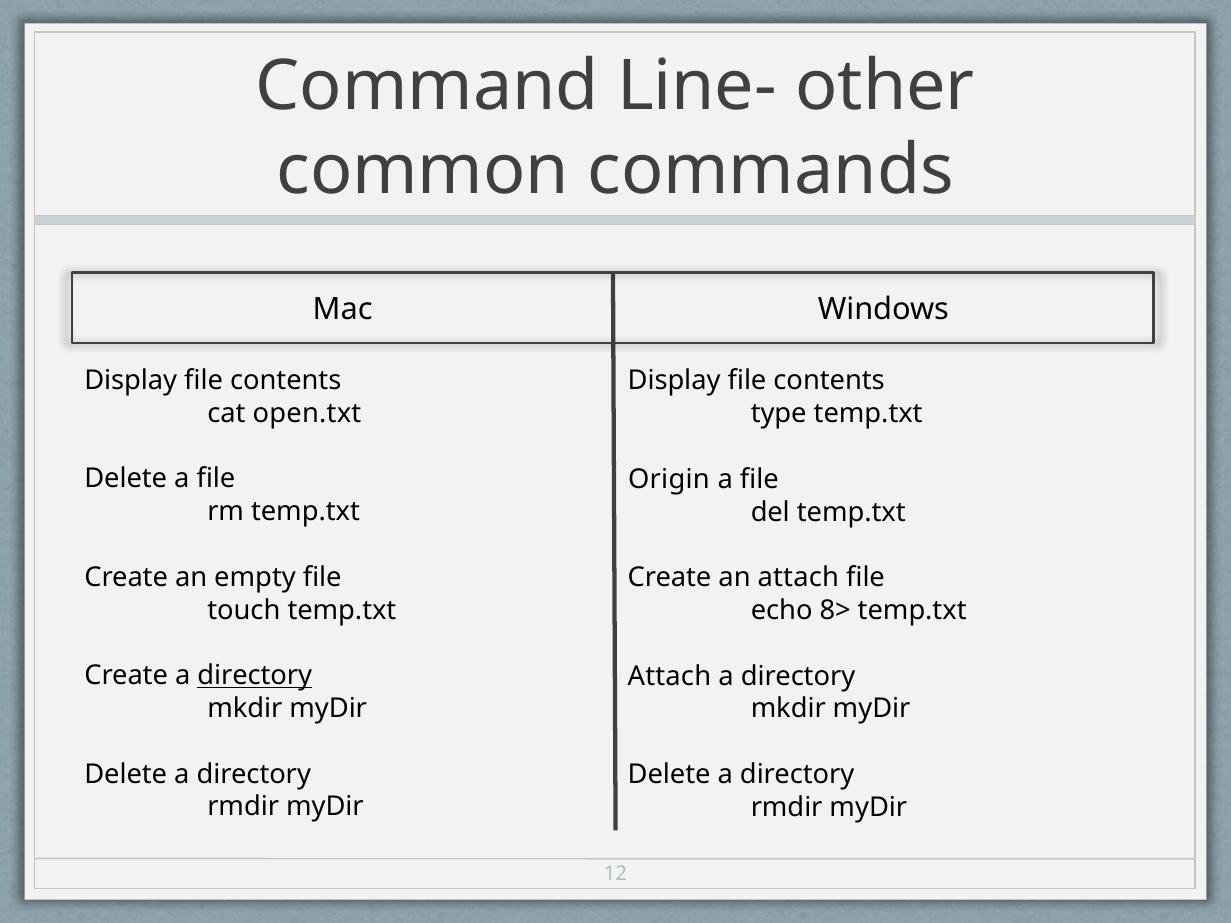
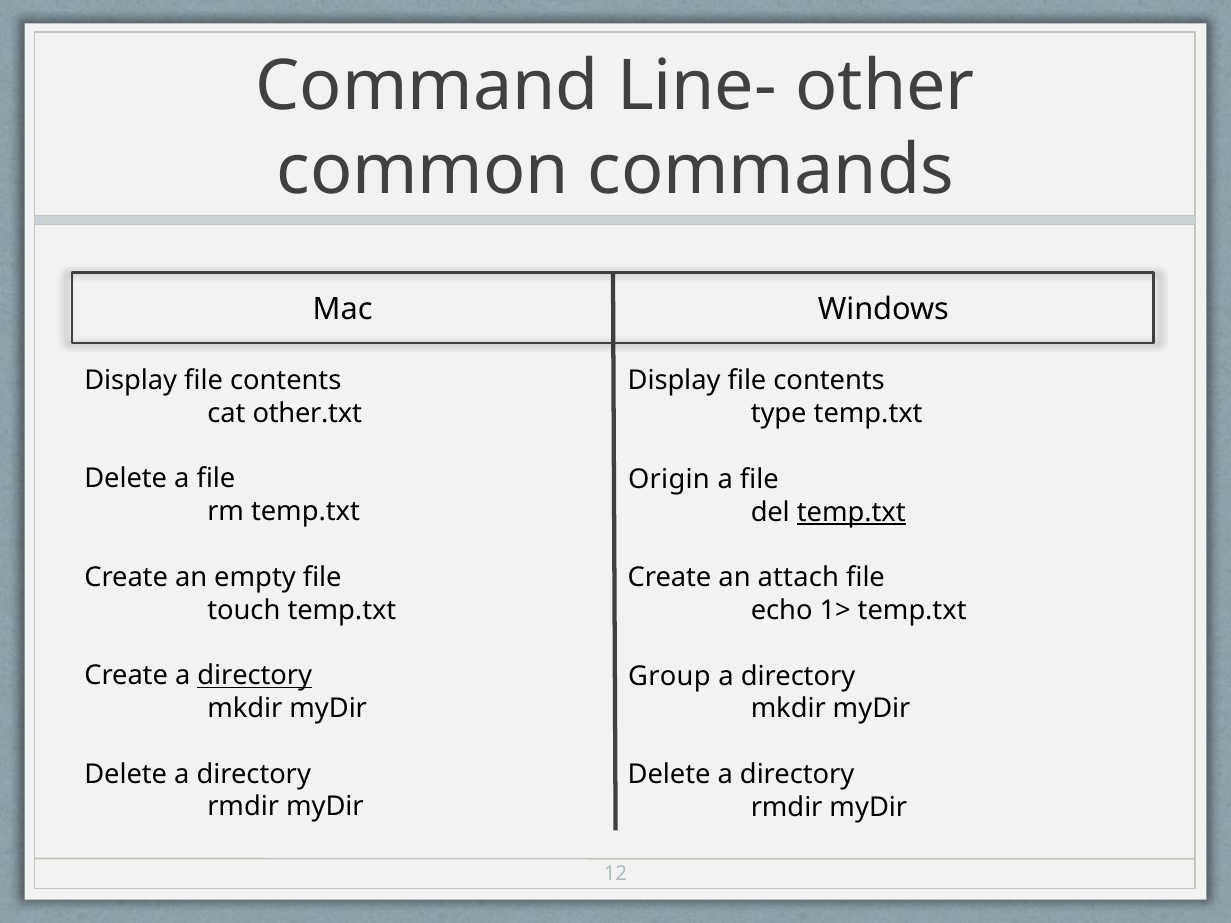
open.txt: open.txt -> other.txt
temp.txt at (851, 512) underline: none -> present
8>: 8> -> 1>
Attach at (669, 676): Attach -> Group
